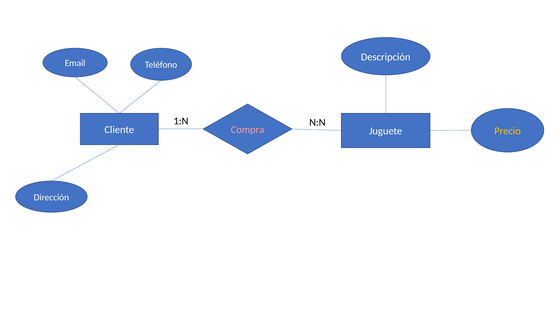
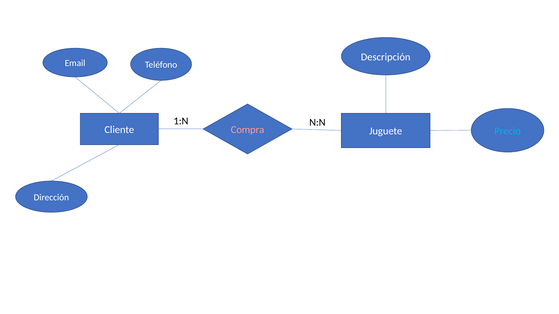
Precio colour: yellow -> light blue
